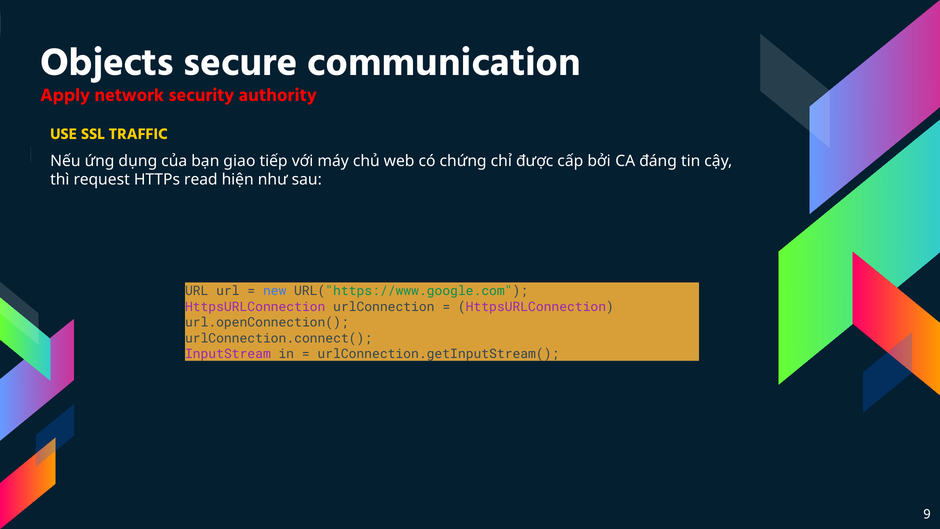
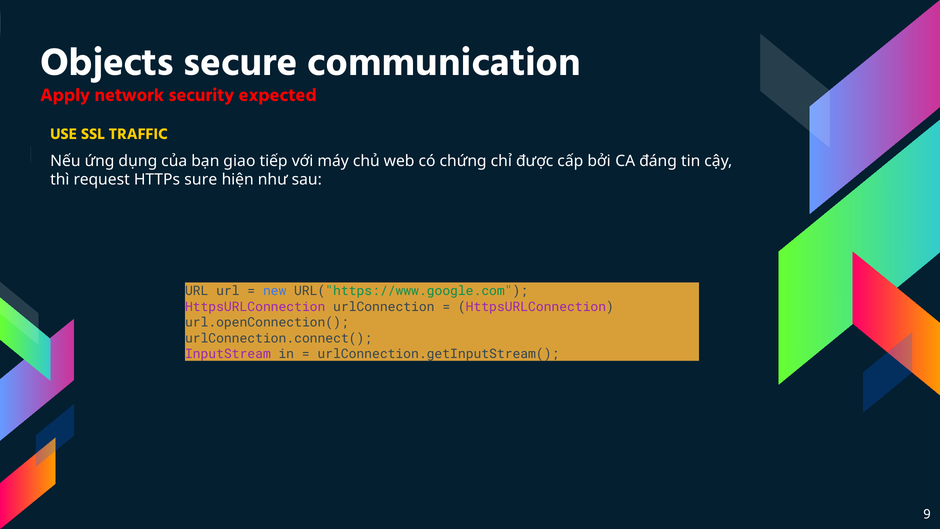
authority: authority -> expected
read: read -> sure
